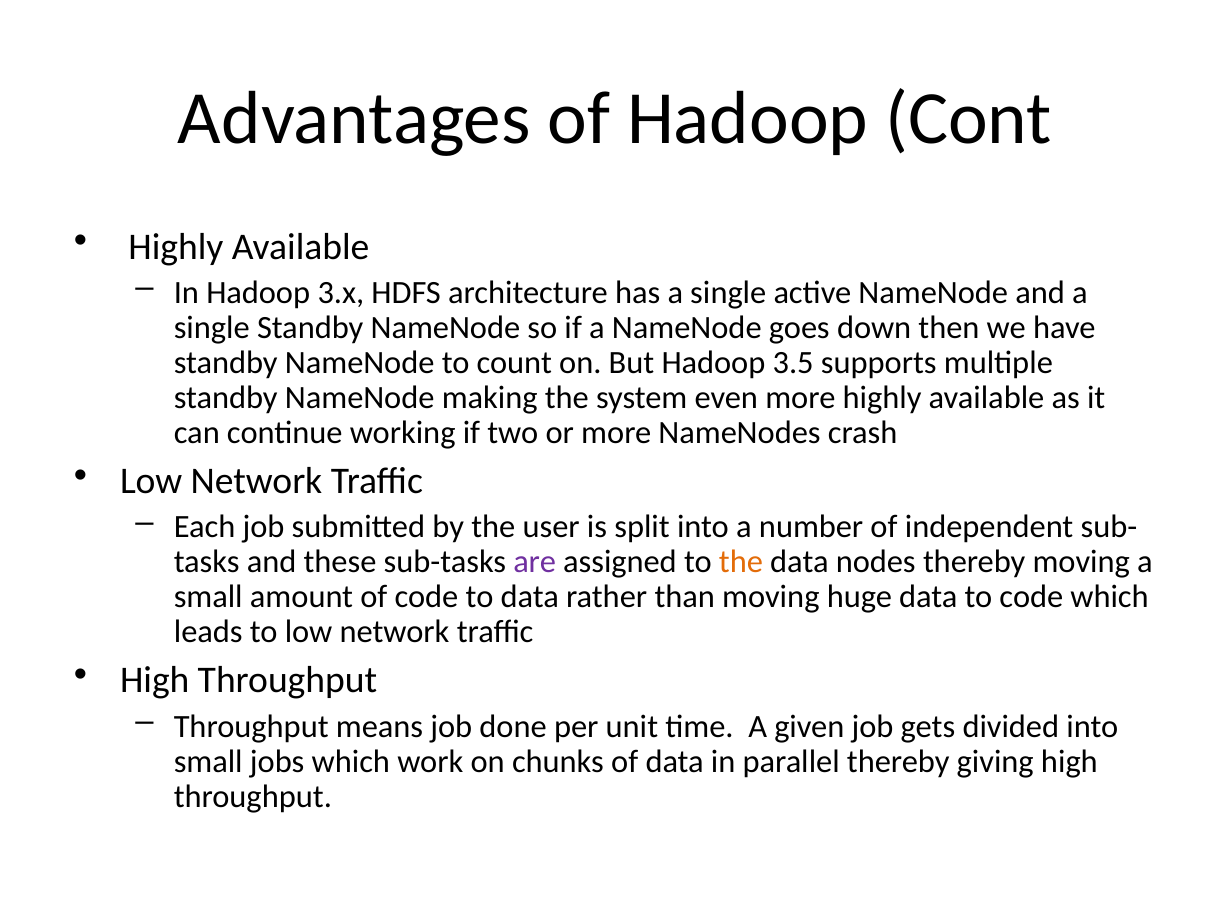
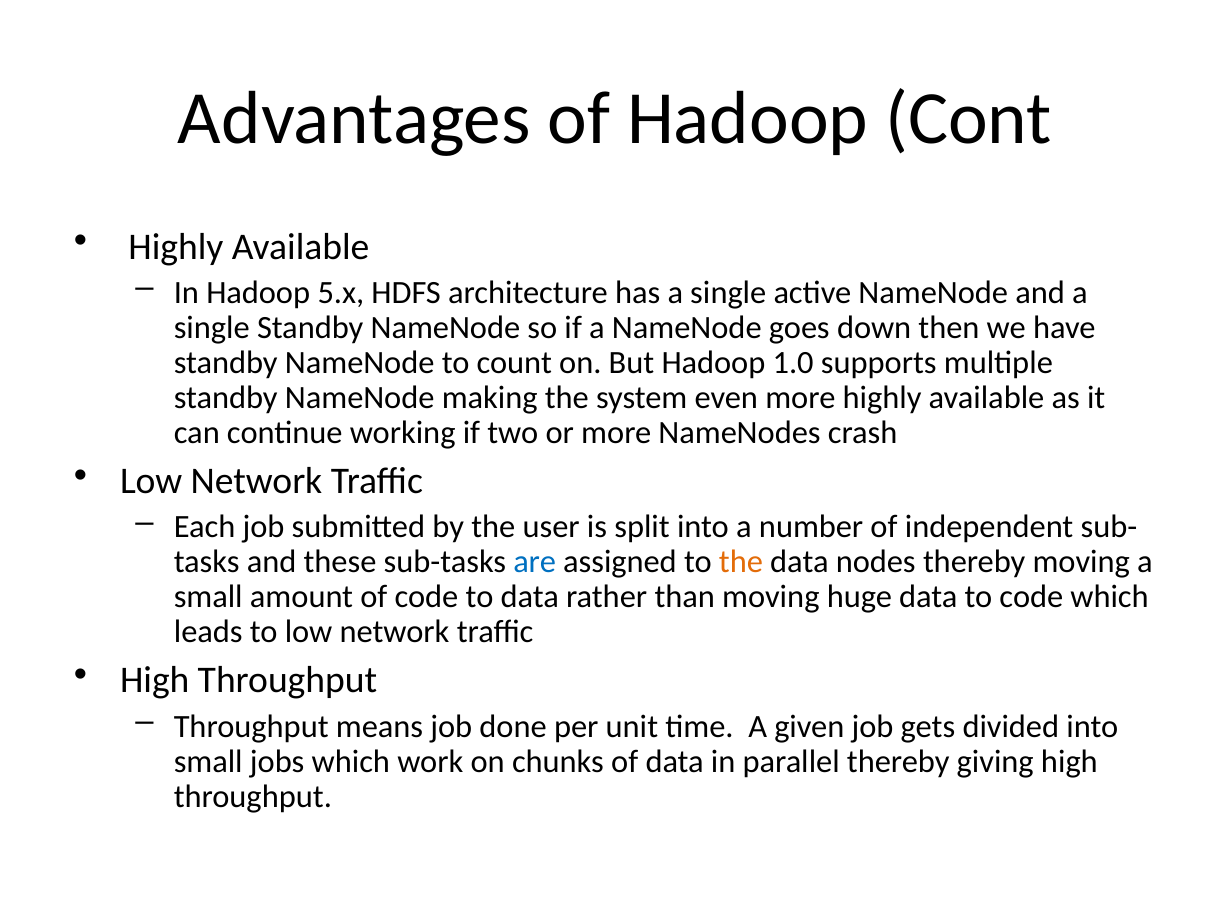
3.x: 3.x -> 5.x
3.5: 3.5 -> 1.0
are colour: purple -> blue
